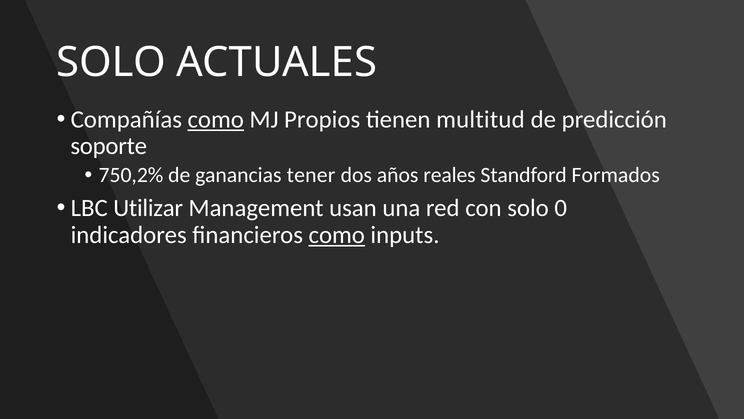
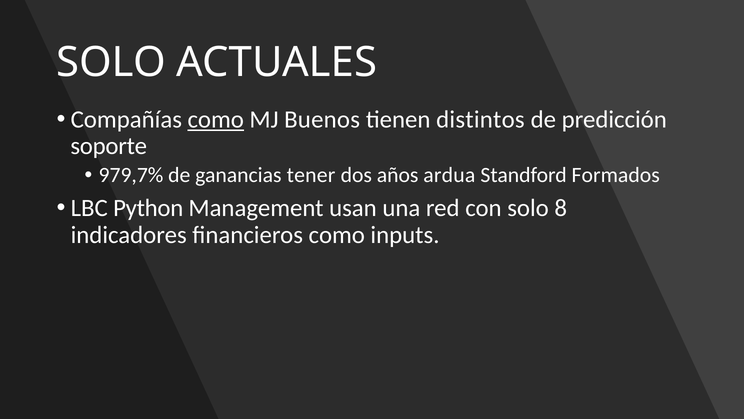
Propios: Propios -> Buenos
multitud: multitud -> distintos
750,2%: 750,2% -> 979,7%
reales: reales -> ardua
Utilizar: Utilizar -> Python
0: 0 -> 8
como at (337, 235) underline: present -> none
